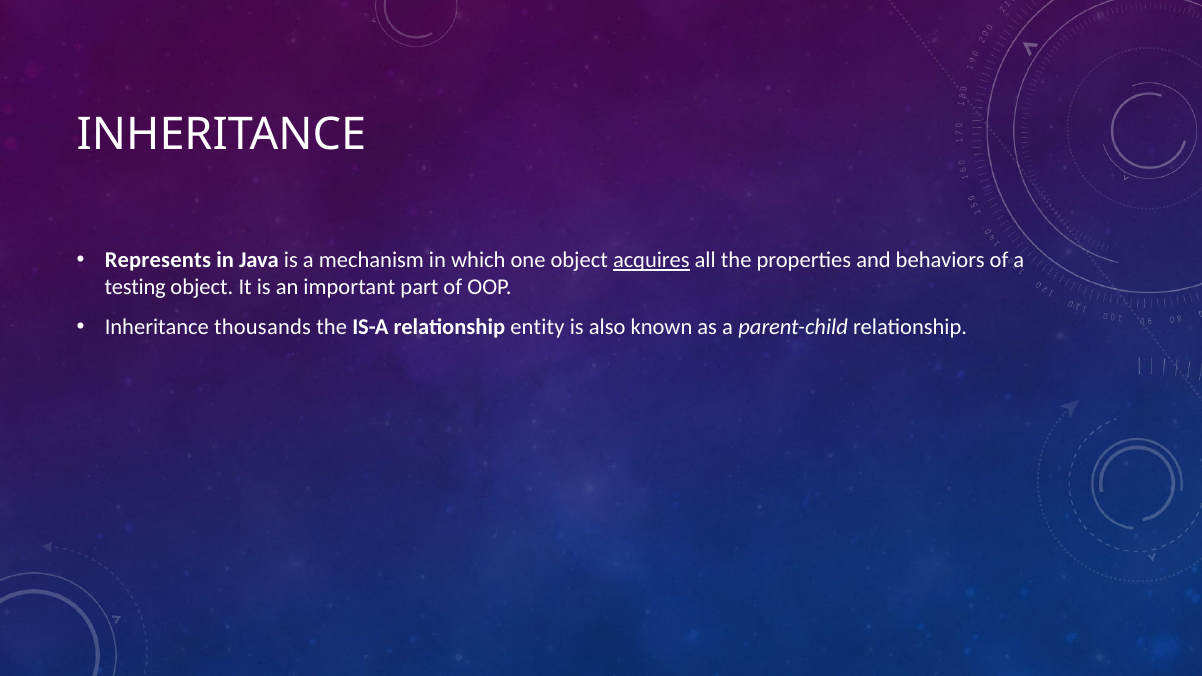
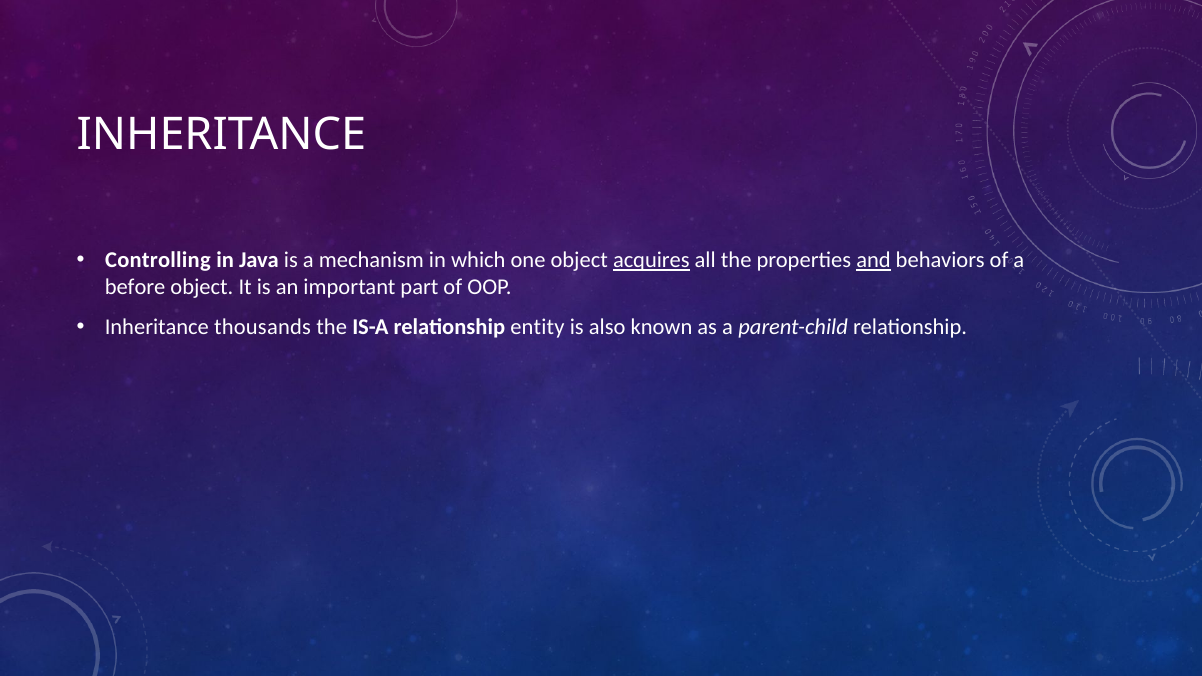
Represents: Represents -> Controlling
and underline: none -> present
testing: testing -> before
